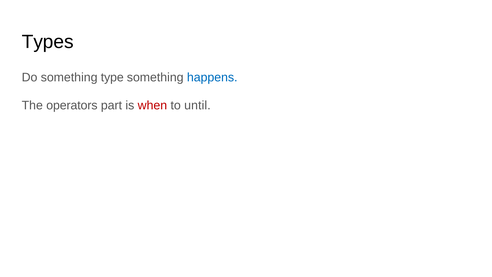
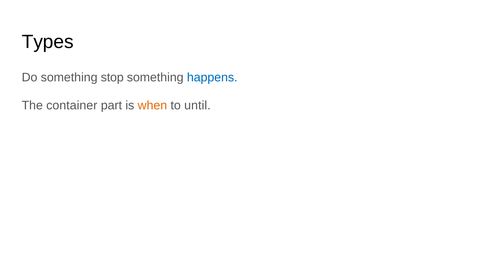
type: type -> stop
operators: operators -> container
when colour: red -> orange
